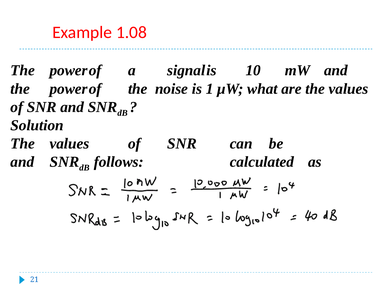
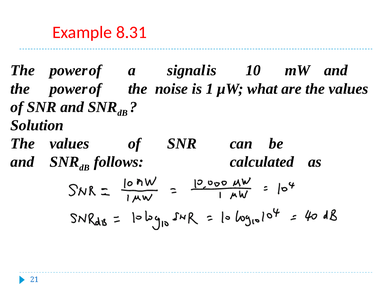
1.08: 1.08 -> 8.31
